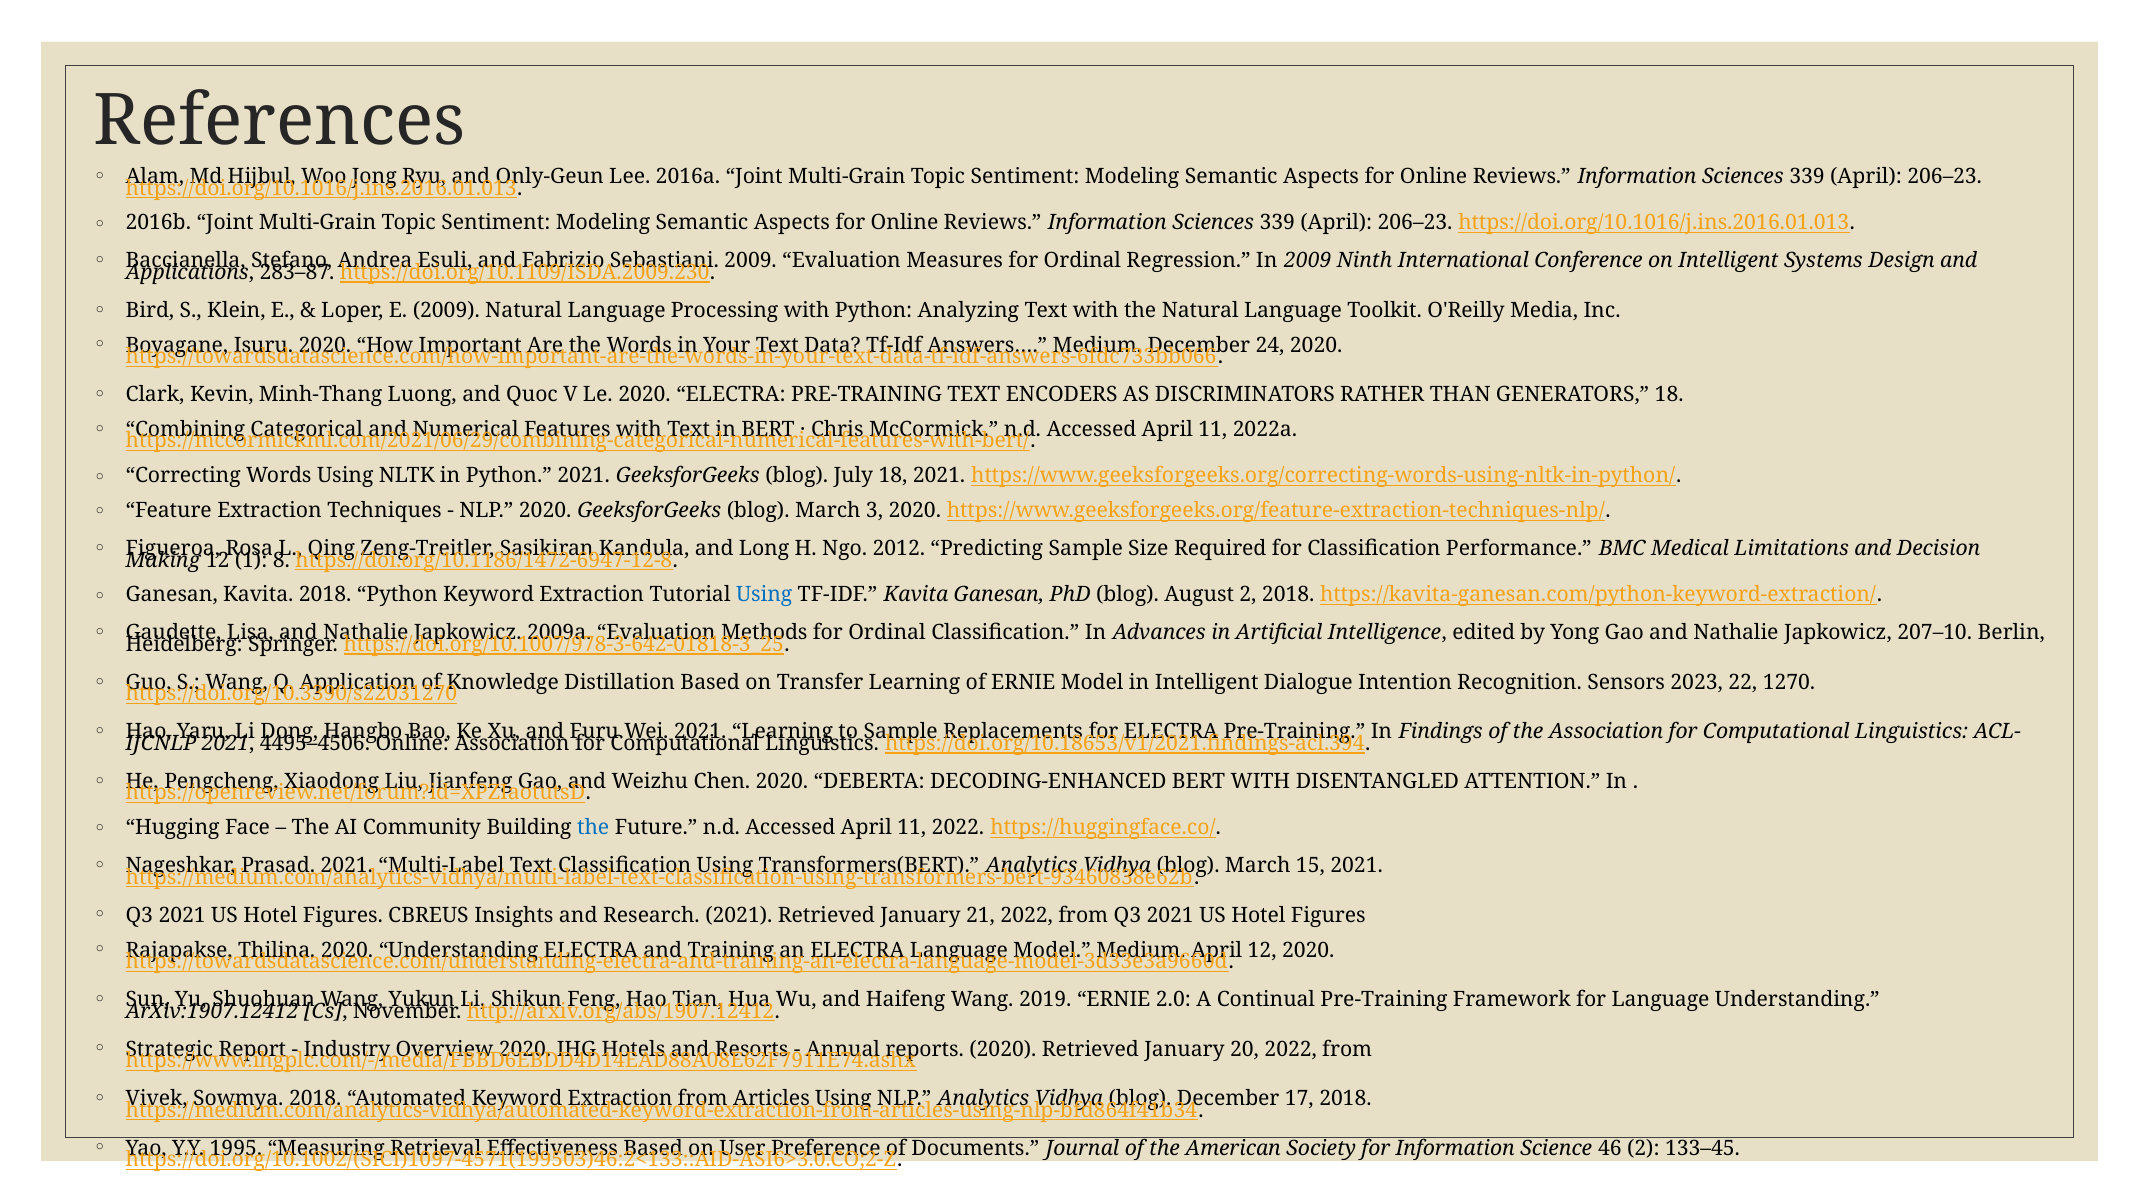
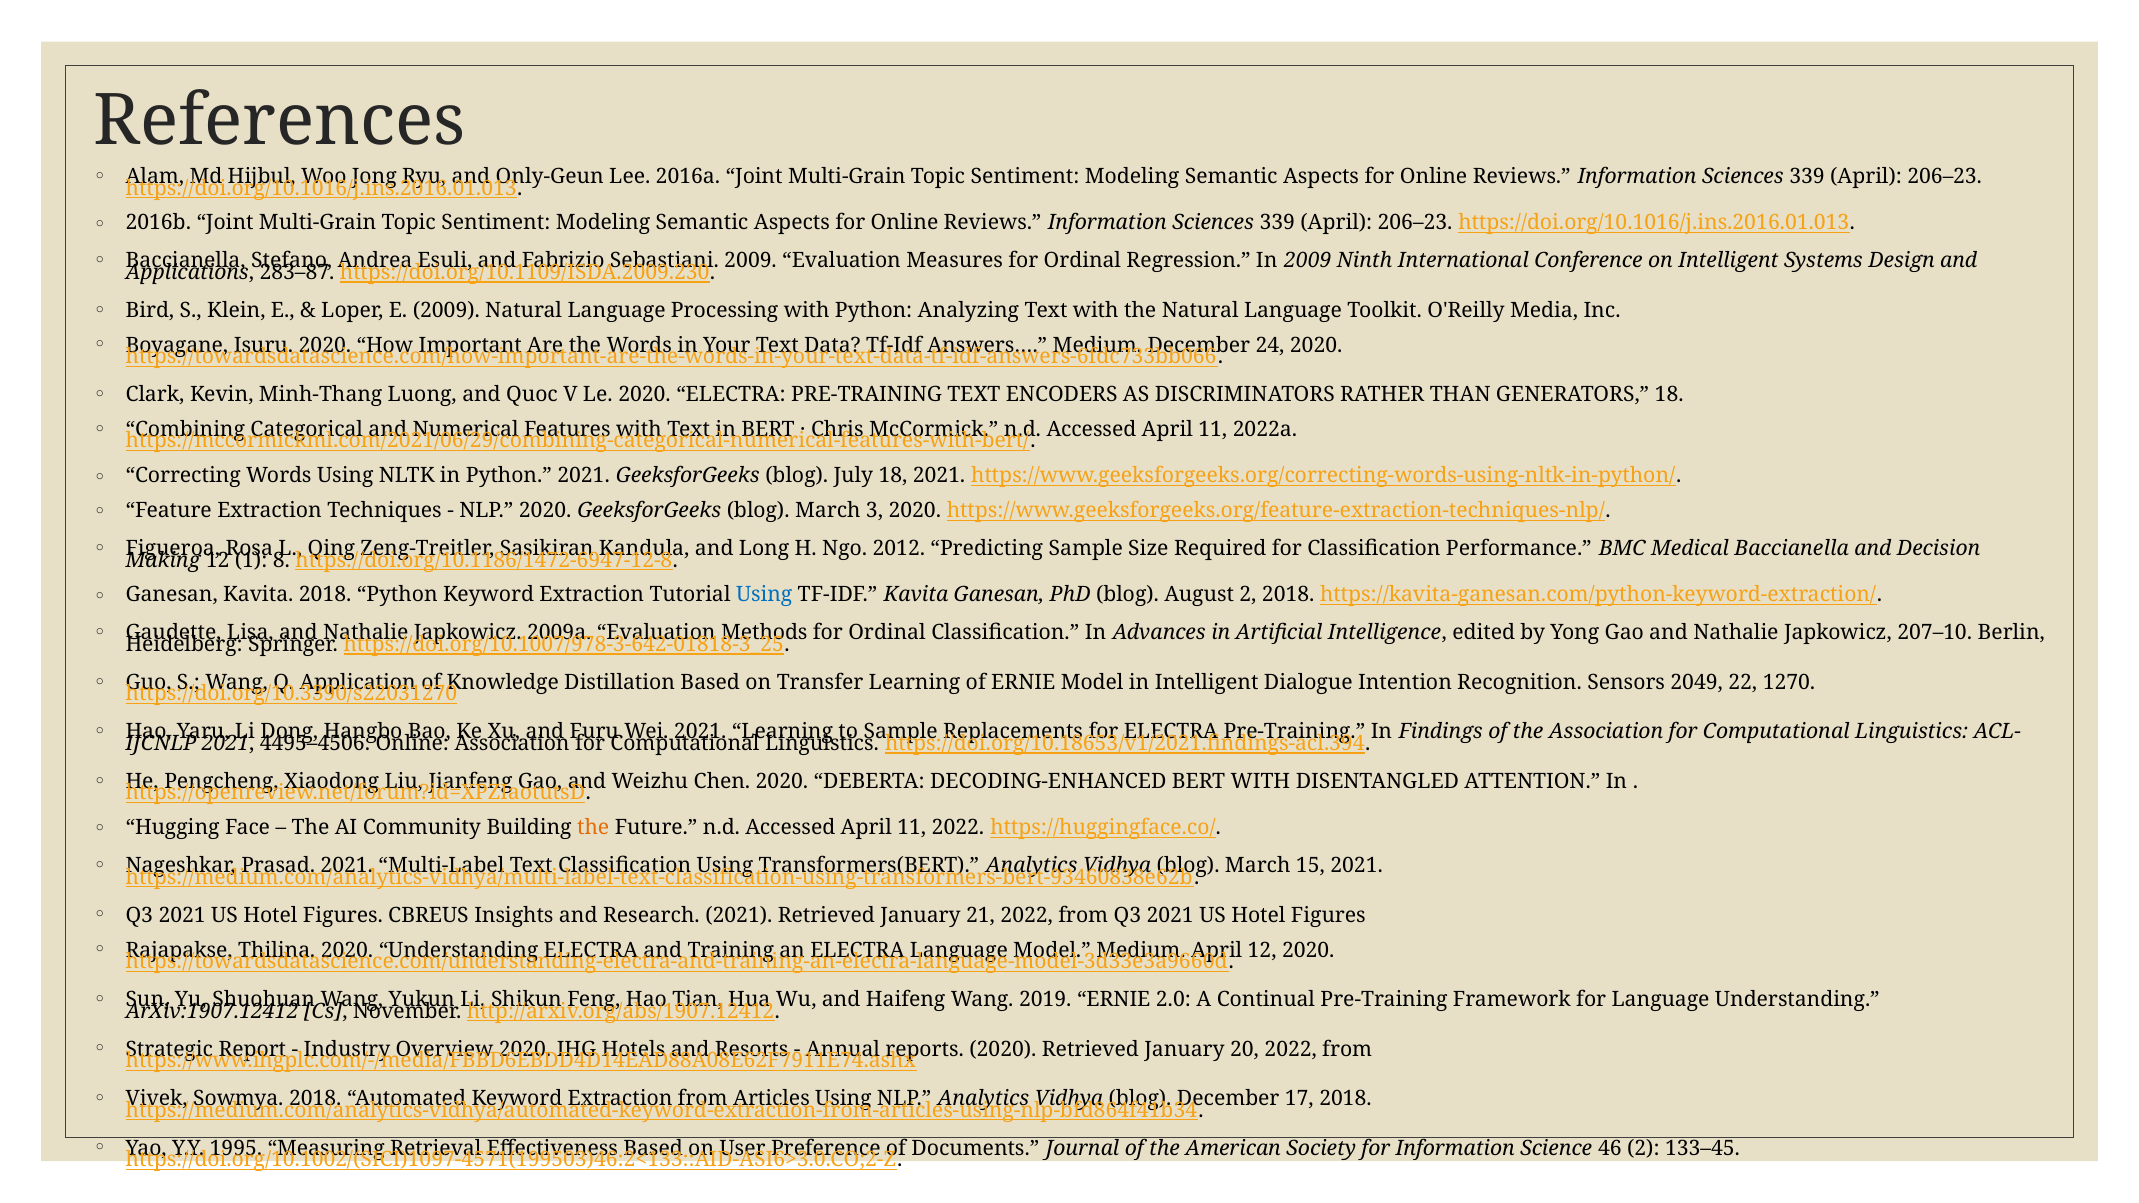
Medical Limitations: Limitations -> Baccianella
2023: 2023 -> 2049
the at (593, 828) colour: blue -> orange
